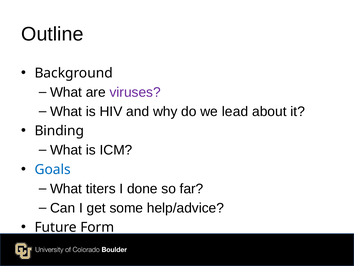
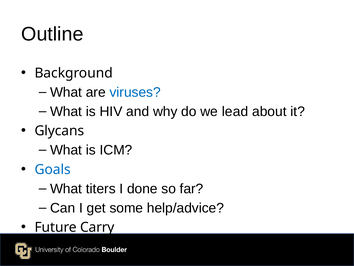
viruses colour: purple -> blue
Binding: Binding -> Glycans
Form: Form -> Carry
